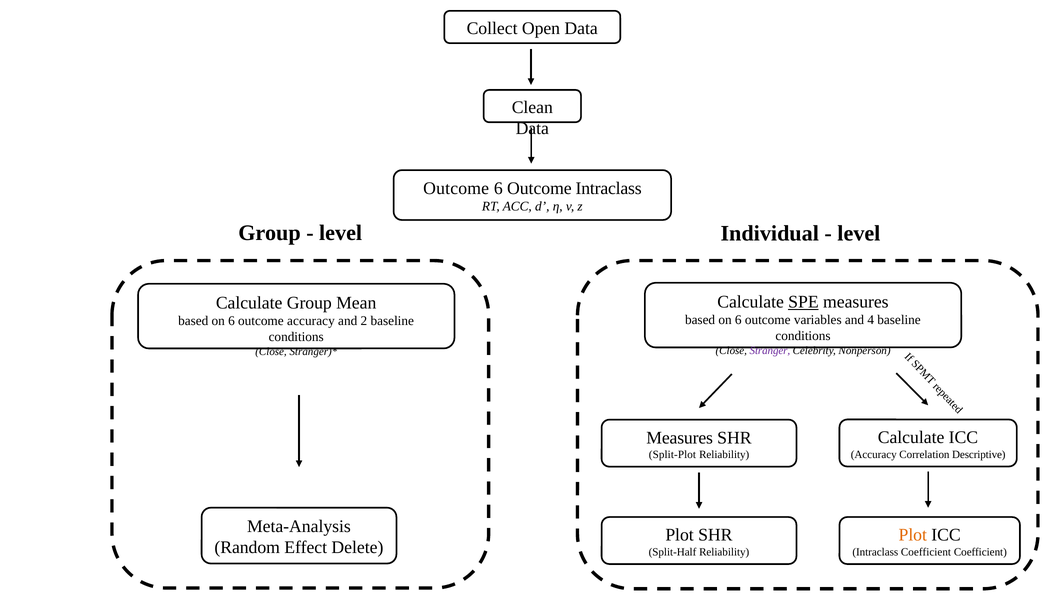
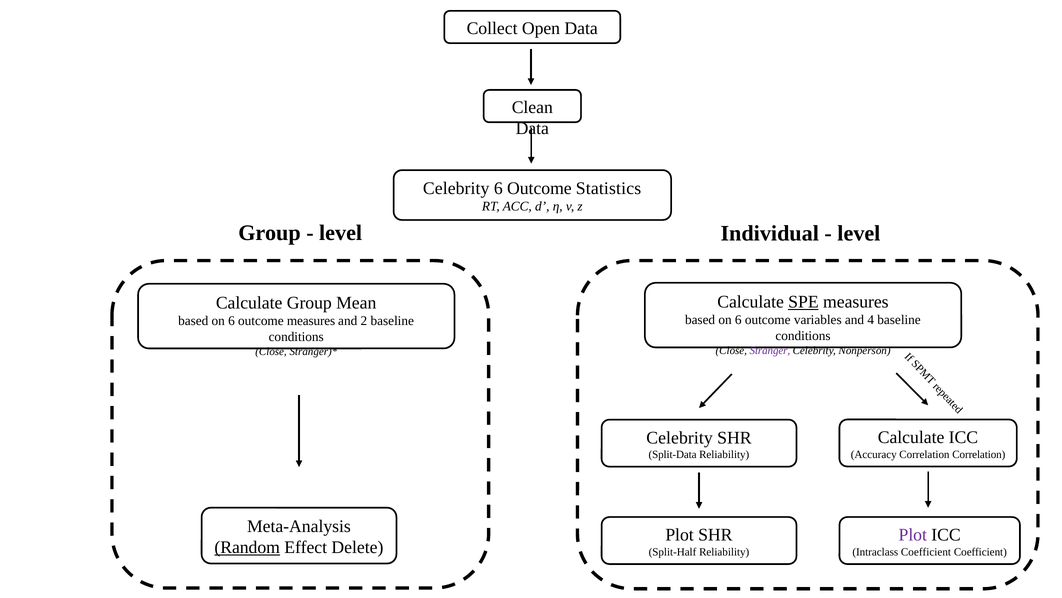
Outcome at (456, 188): Outcome -> Celebrity
Outcome Intraclass: Intraclass -> Statistics
outcome accuracy: accuracy -> measures
Measures at (680, 437): Measures -> Celebrity
Correlation Descriptive: Descriptive -> Correlation
Split-Plot: Split-Plot -> Split-Data
Plot at (913, 535) colour: orange -> purple
Random underline: none -> present
